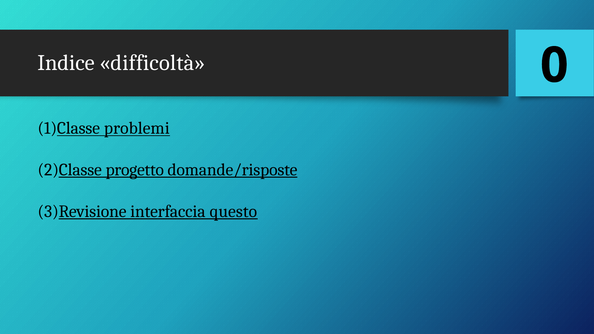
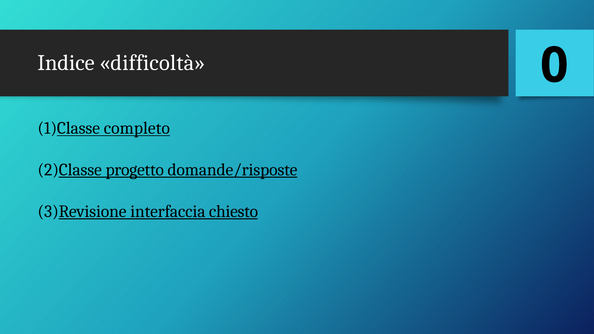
problemi: problemi -> completo
questo: questo -> chiesto
